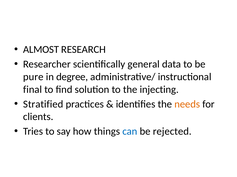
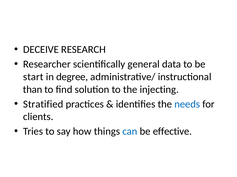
ALMOST: ALMOST -> DECEIVE
pure: pure -> start
final: final -> than
needs colour: orange -> blue
rejected: rejected -> effective
